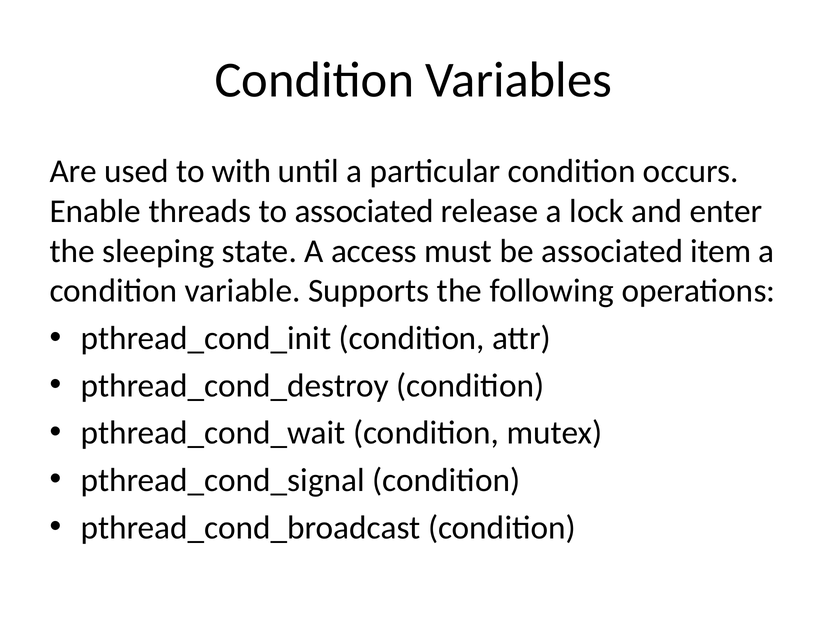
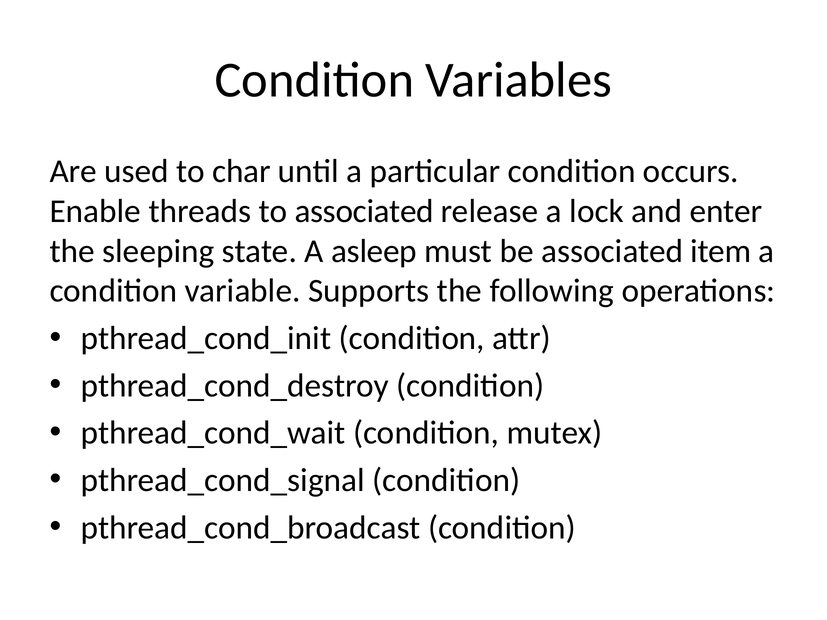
with: with -> char
access: access -> asleep
